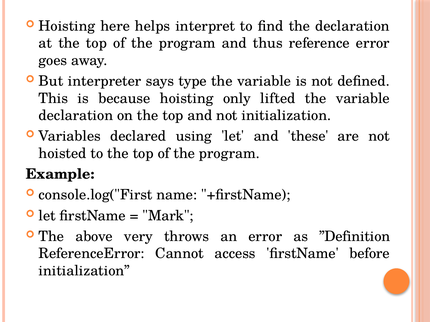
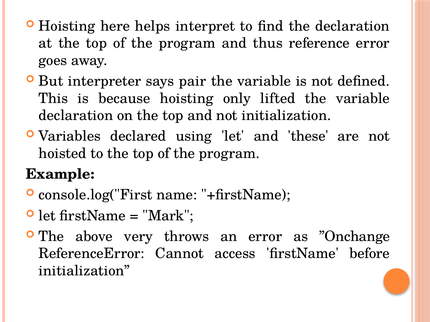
type: type -> pair
”Definition: ”Definition -> ”Onchange
